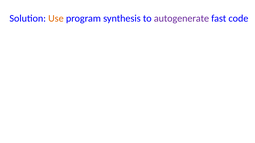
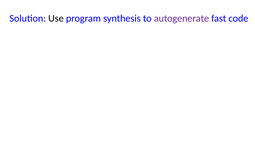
Use colour: orange -> black
